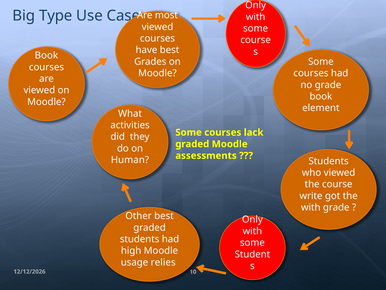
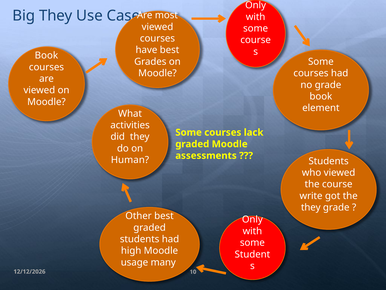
Big Type: Type -> They
with at (311, 207): with -> they
relies: relies -> many
